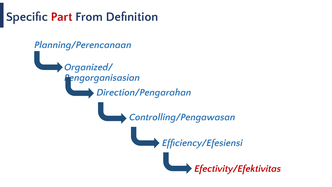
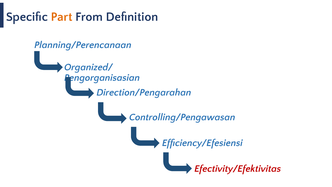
Part colour: red -> orange
